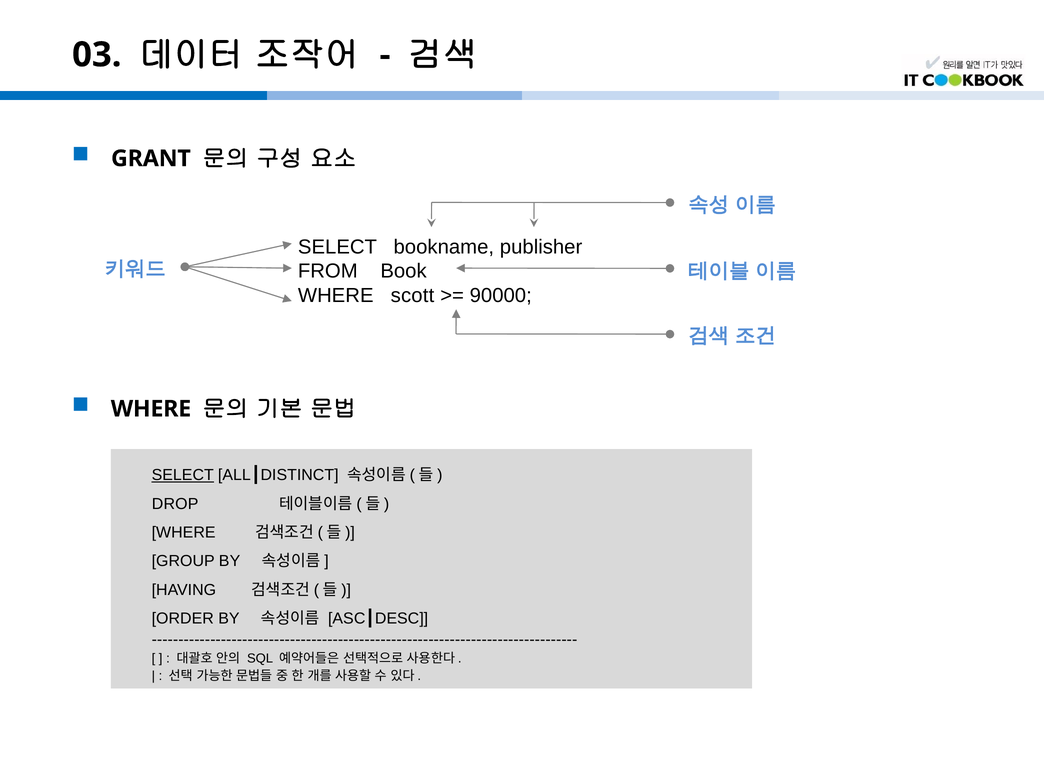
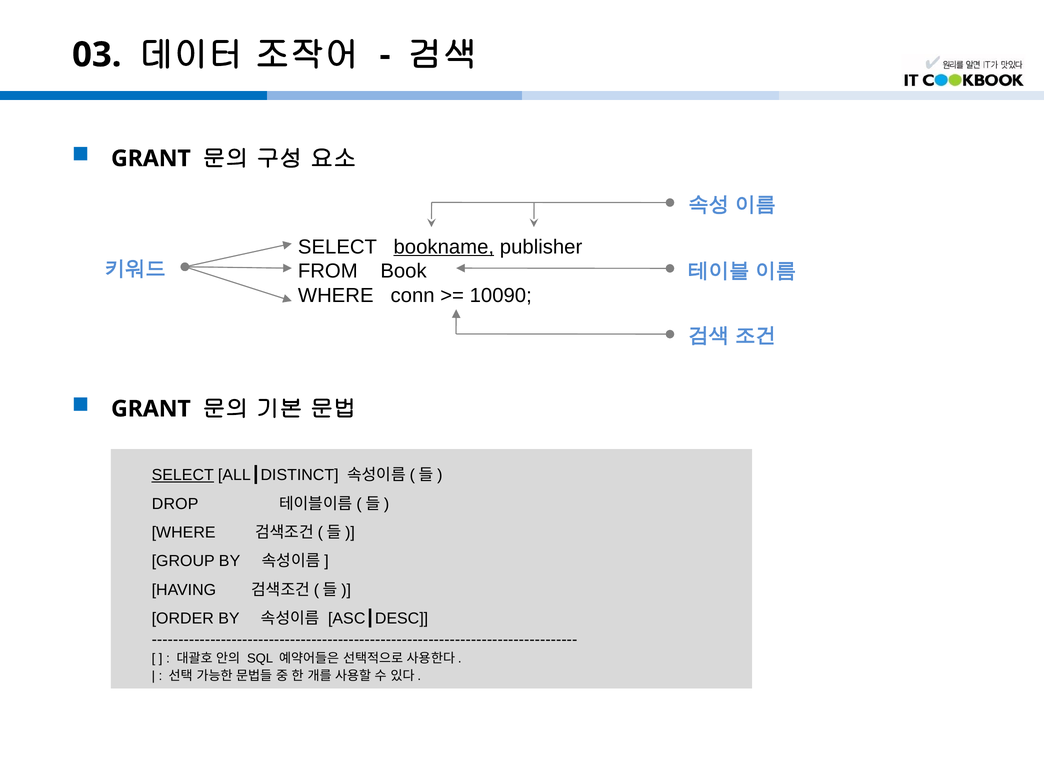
bookname underline: none -> present
scott: scott -> conn
90000: 90000 -> 10090
WHERE at (151, 409): WHERE -> GRANT
